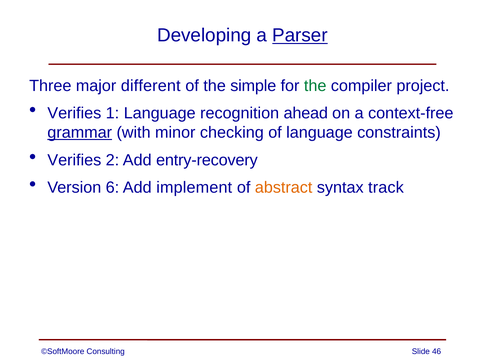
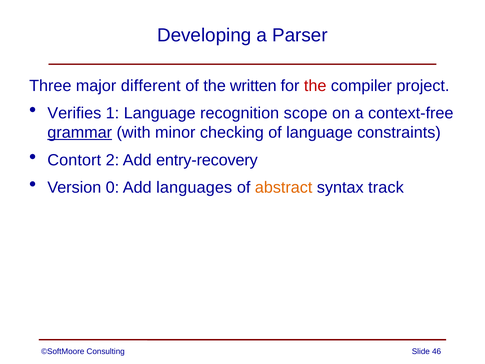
Parser underline: present -> none
simple: simple -> written
the at (315, 86) colour: green -> red
ahead: ahead -> scope
Verifies at (74, 160): Verifies -> Contort
6: 6 -> 0
implement: implement -> languages
